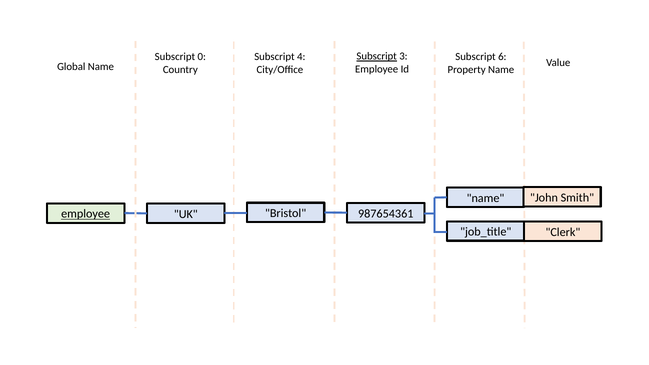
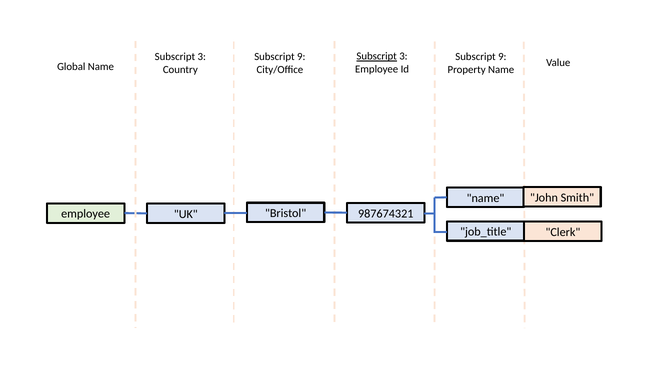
0 at (202, 57): 0 -> 3
6 at (502, 57): 6 -> 9
4 at (301, 57): 4 -> 9
987654361: 987654361 -> 987674321
employee at (86, 214) underline: present -> none
